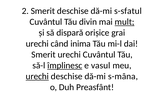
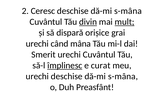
2 Smerit: Smerit -> Ceresc
s-sfatul at (128, 11): s-sfatul -> s-mâna
divin underline: none -> present
inima: inima -> mâna
vasul: vasul -> curat
urechi at (37, 77) underline: present -> none
